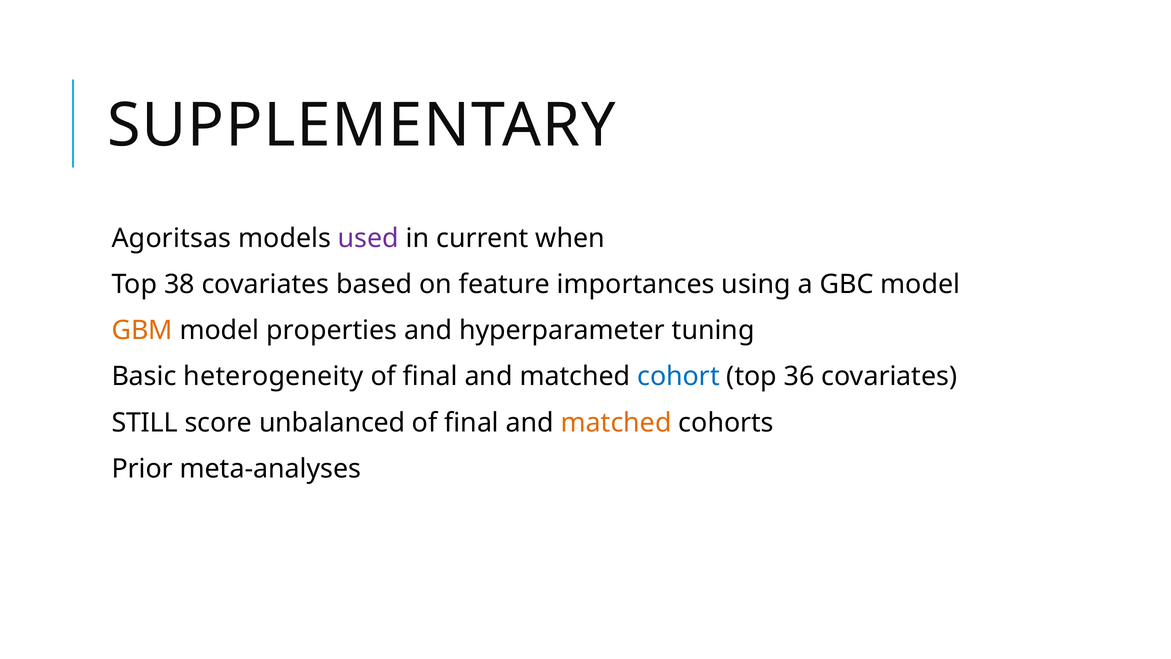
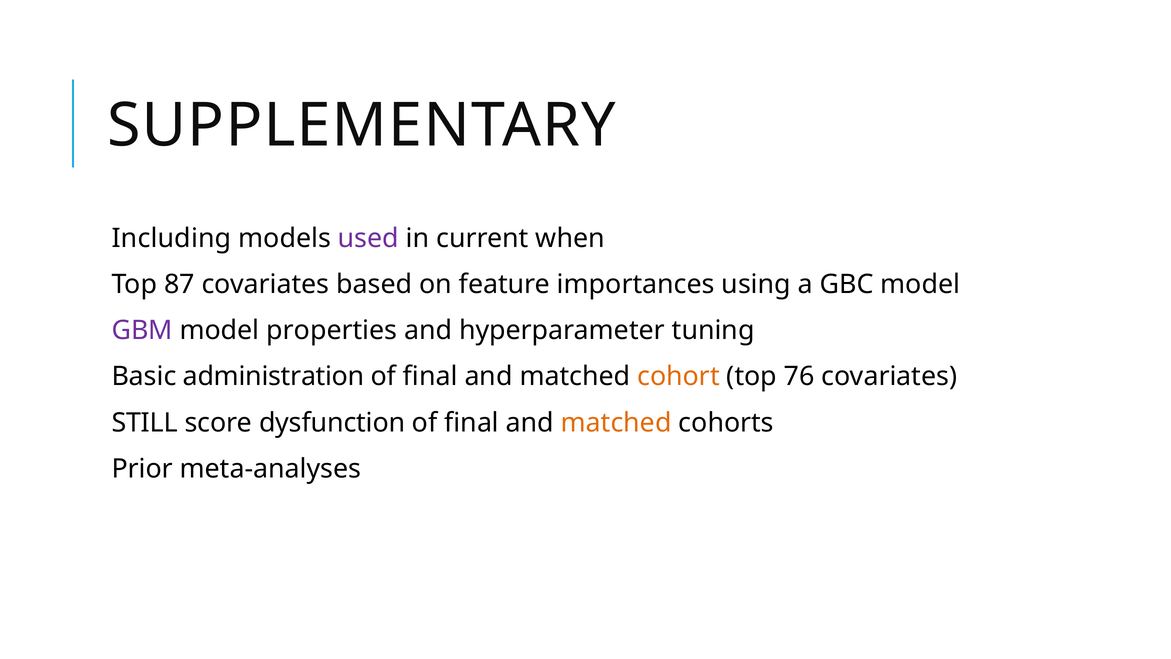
Agoritsas: Agoritsas -> Including
38: 38 -> 87
GBM colour: orange -> purple
heterogeneity: heterogeneity -> administration
cohort colour: blue -> orange
36: 36 -> 76
unbalanced: unbalanced -> dysfunction
